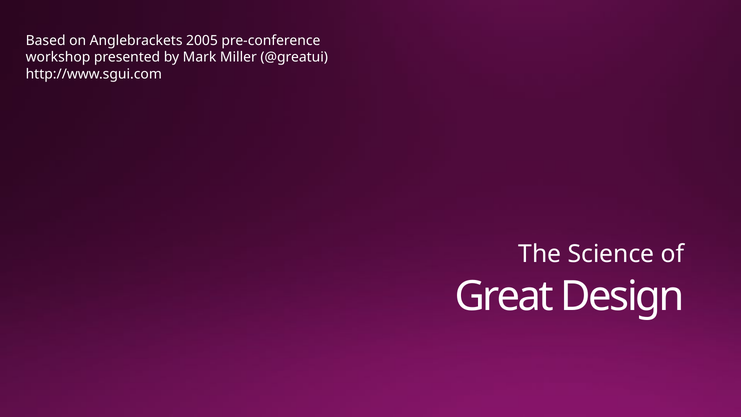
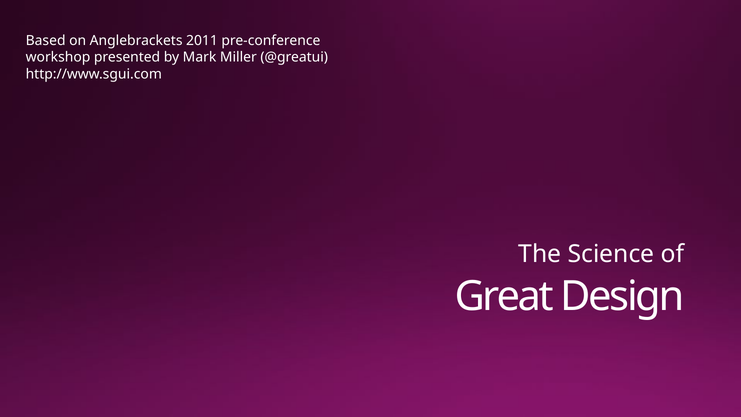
2005: 2005 -> 2011
